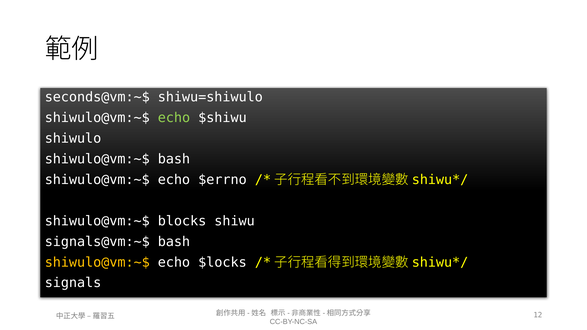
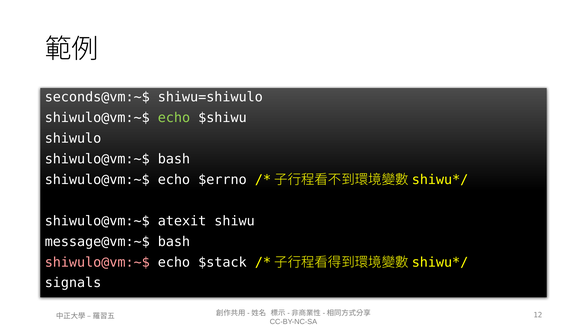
blocks: blocks -> atexit
signals@vm:~$: signals@vm:~$ -> message@vm:~$
shiwulo@vm:~$ at (97, 262) colour: yellow -> pink
$locks: $locks -> $stack
